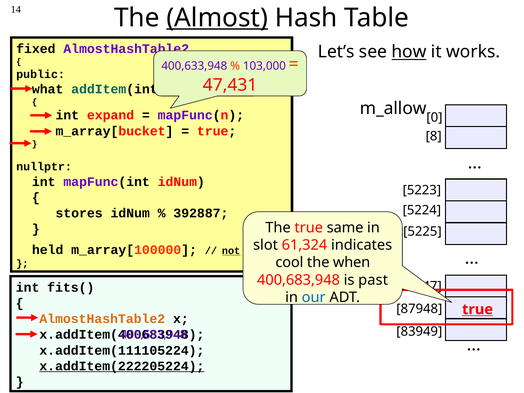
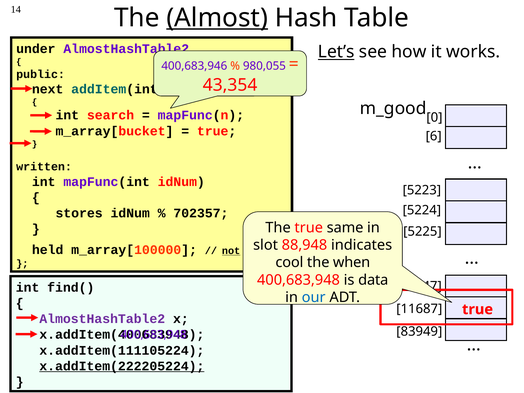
fixed: fixed -> under
Let’s underline: none -> present
how underline: present -> none
400,633,948: 400,633,948 -> 400,683,946
103,000: 103,000 -> 980,055
47,431: 47,431 -> 43,354
what: what -> next
m_allow: m_allow -> m_good
expand: expand -> search
8: 8 -> 6
nullptr: nullptr -> written
392887: 392887 -> 702357
61,324: 61,324 -> 88,948
past: past -> data
fits(: fits( -> find(
87948: 87948 -> 11687
true at (478, 309) underline: present -> none
AlmostHashTable2 at (102, 319) colour: orange -> purple
